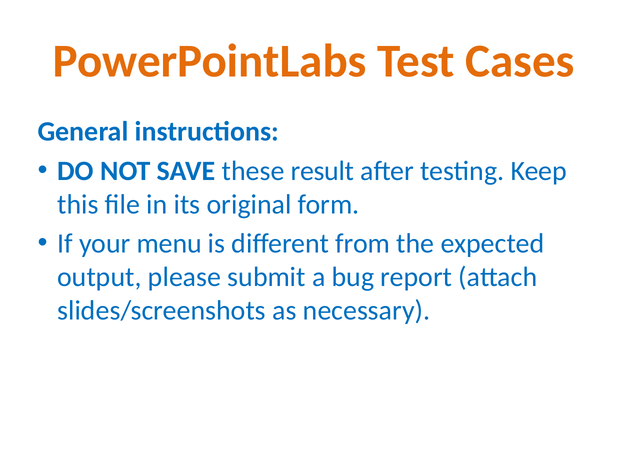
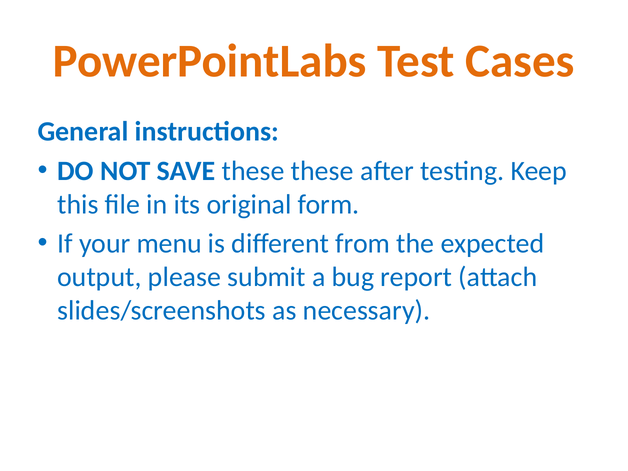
these result: result -> these
